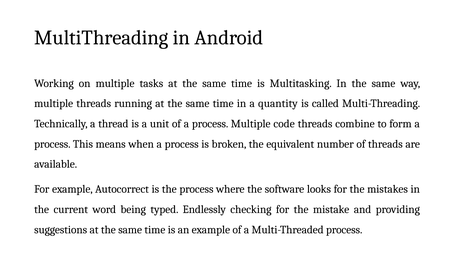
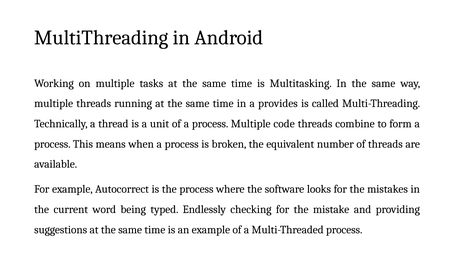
quantity: quantity -> provides
